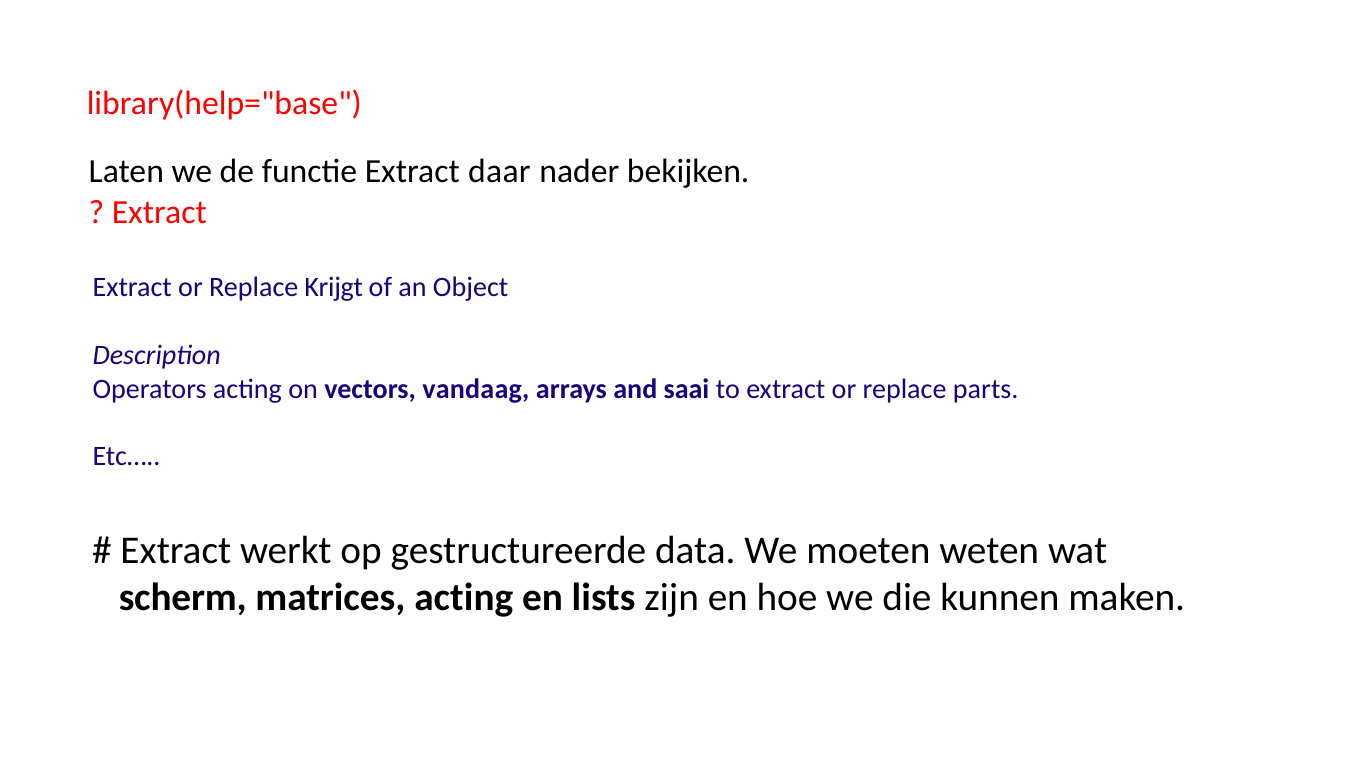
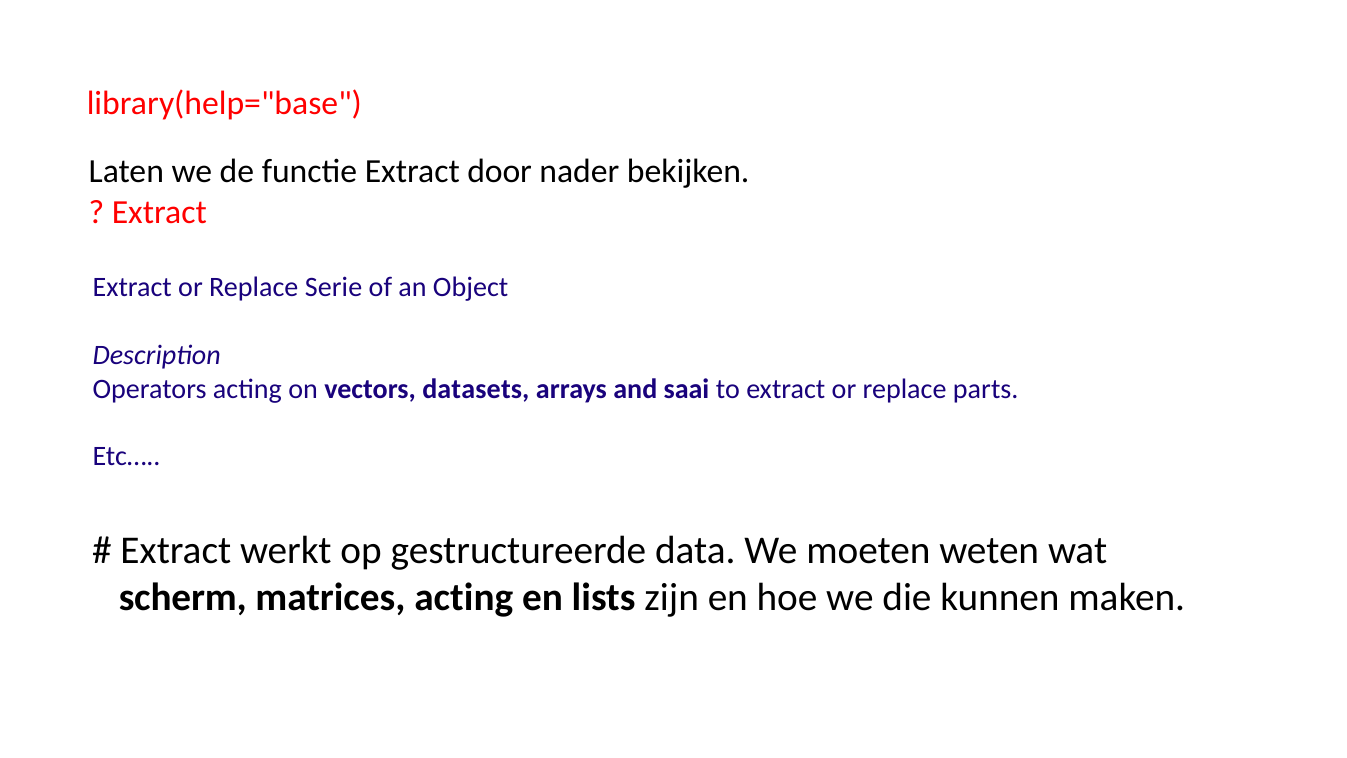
daar: daar -> door
Krijgt: Krijgt -> Serie
vandaag: vandaag -> datasets
